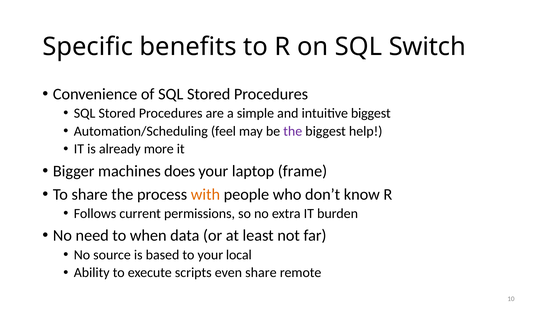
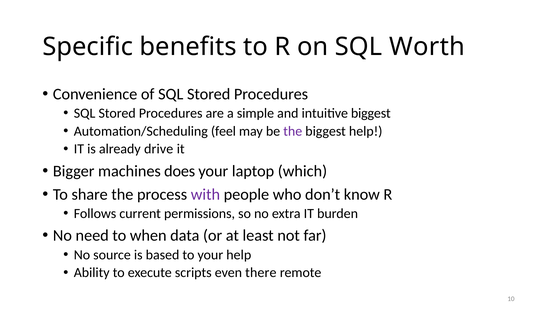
Switch: Switch -> Worth
more: more -> drive
frame: frame -> which
with colour: orange -> purple
your local: local -> help
even share: share -> there
